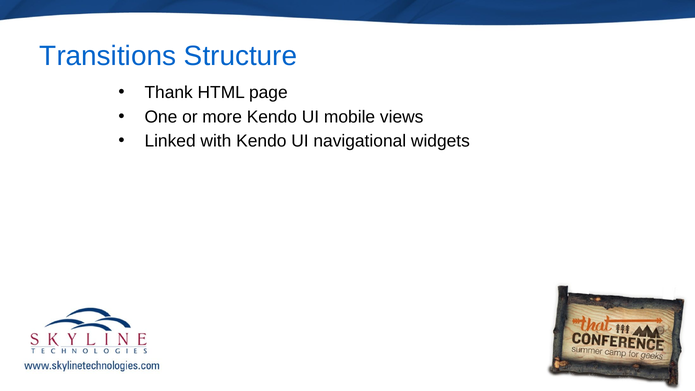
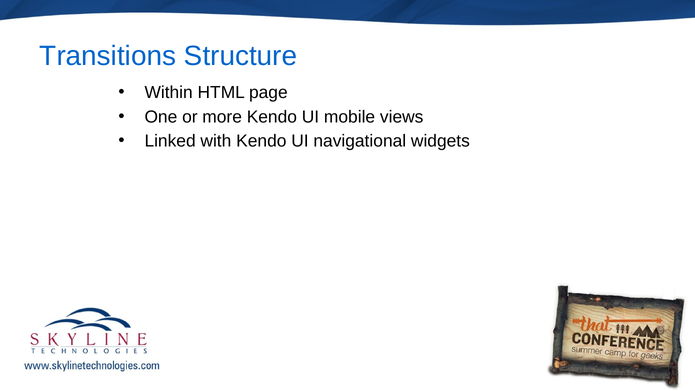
Thank: Thank -> Within
